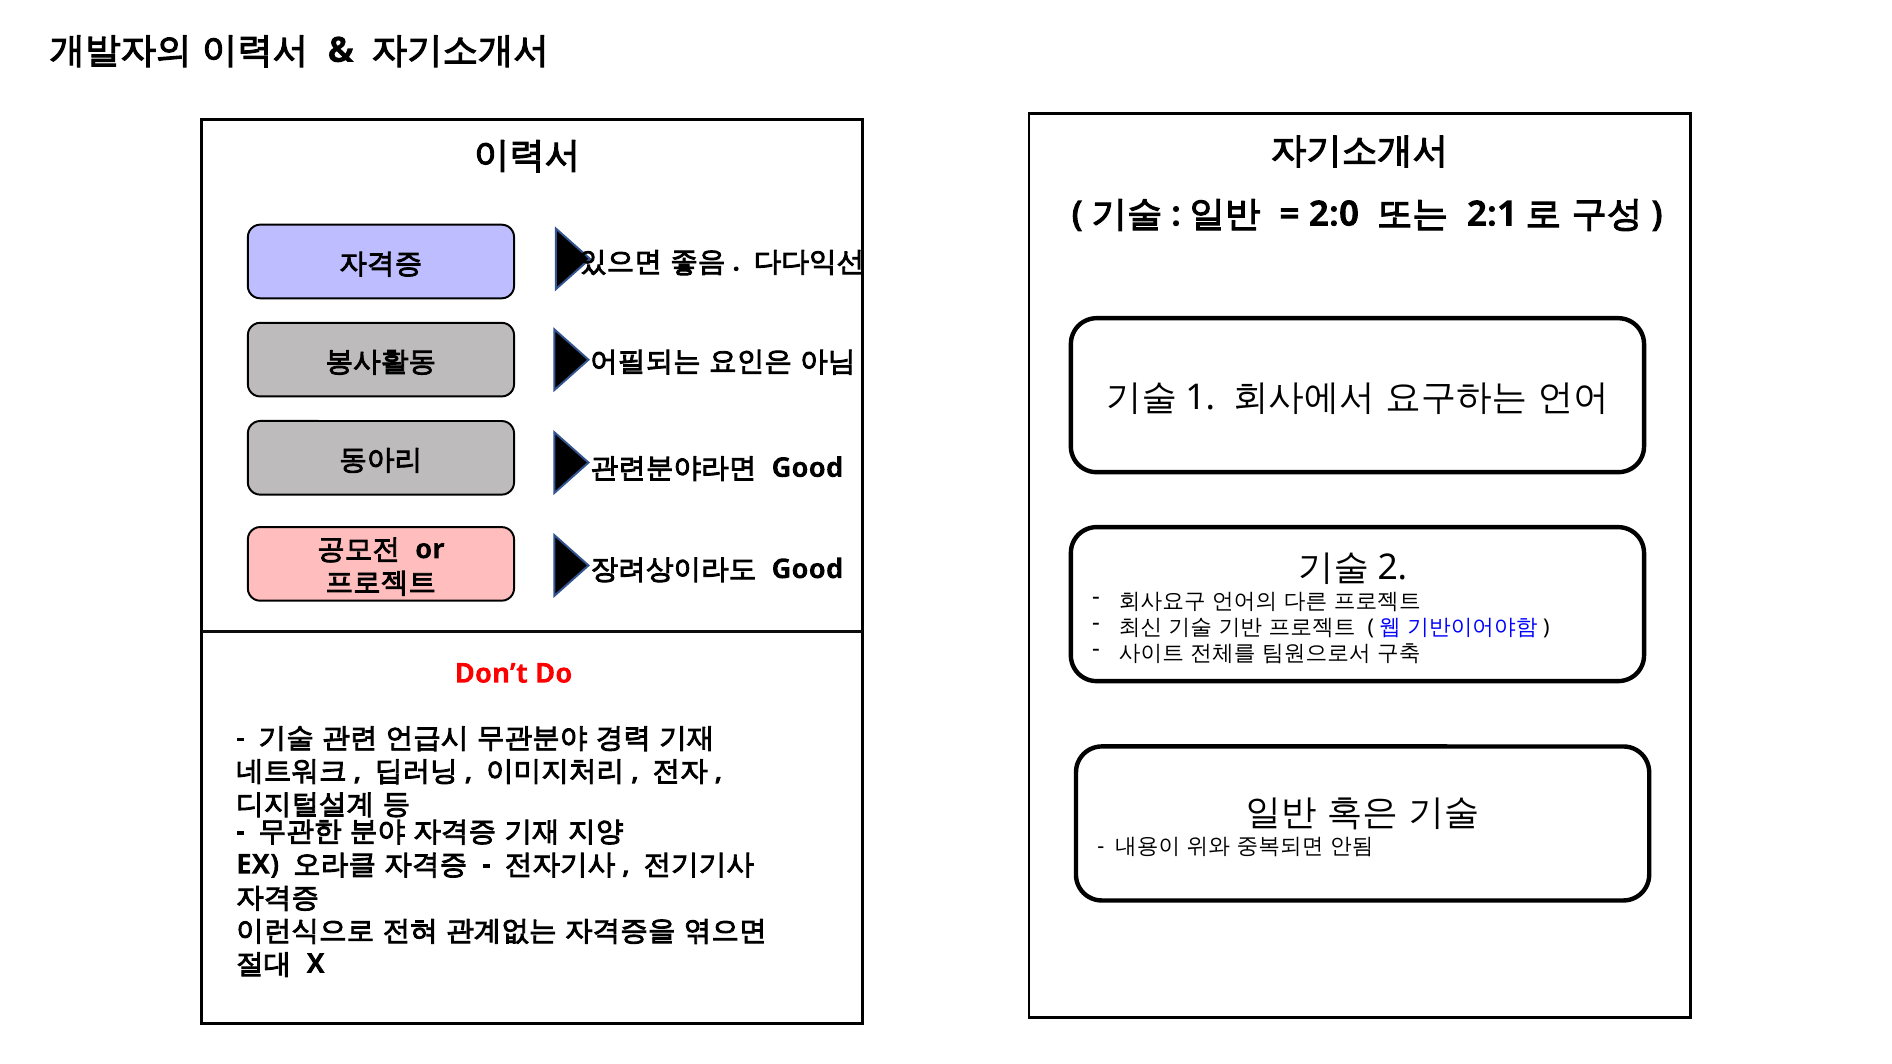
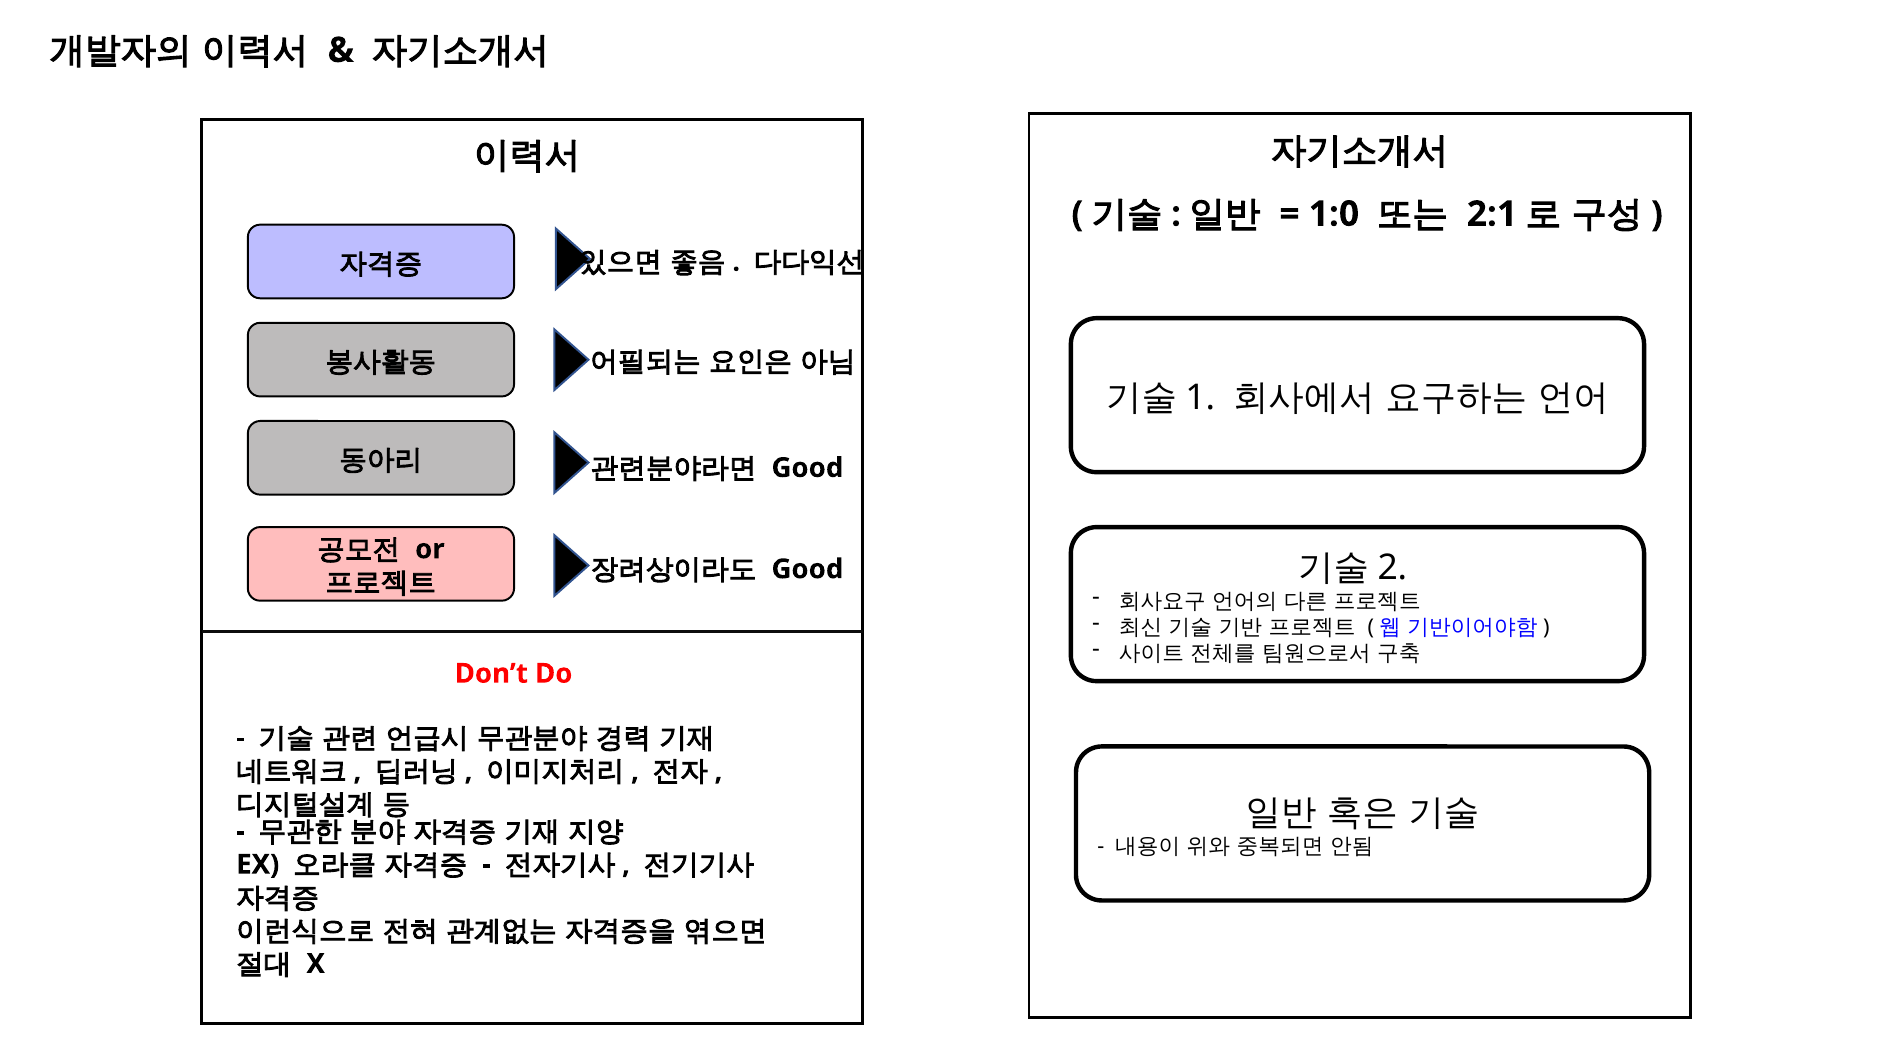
2:0: 2:0 -> 1:0
